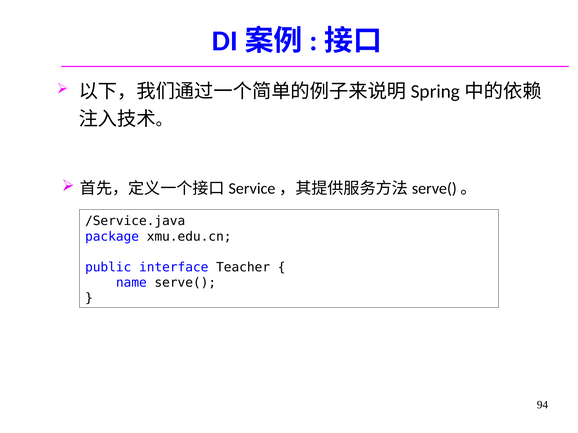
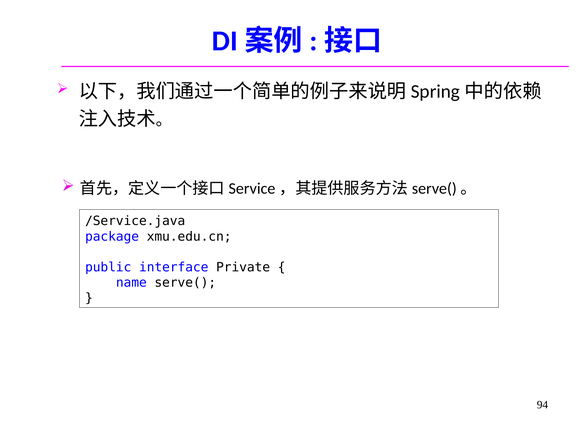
Teacher: Teacher -> Private
